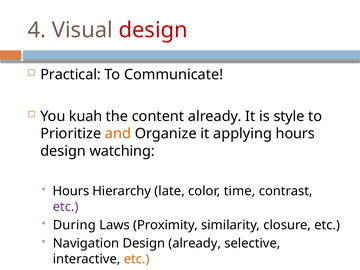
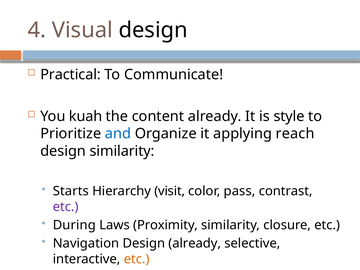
design at (153, 30) colour: red -> black
and colour: orange -> blue
applying hours: hours -> reach
design watching: watching -> similarity
Hours at (71, 191): Hours -> Starts
late: late -> visit
time: time -> pass
